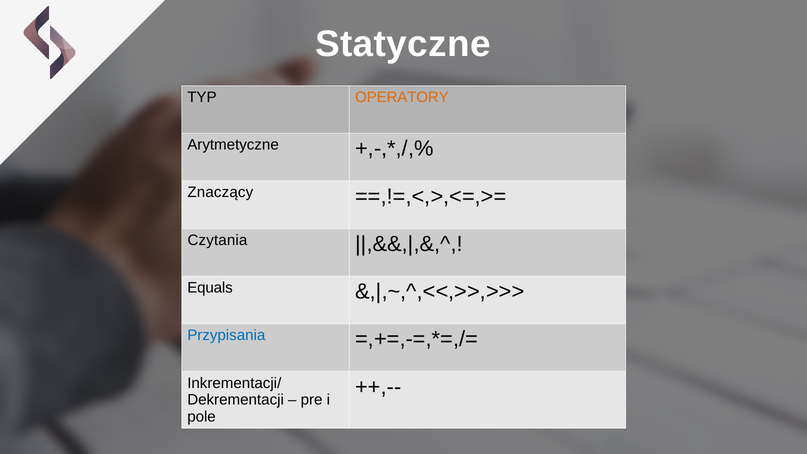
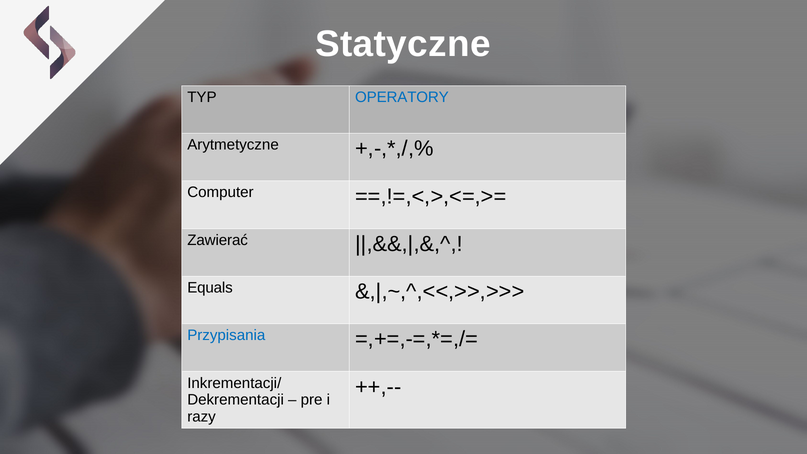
OPERATORY colour: orange -> blue
Znaczący: Znaczący -> Computer
Czytania: Czytania -> Zawierać
pole: pole -> razy
